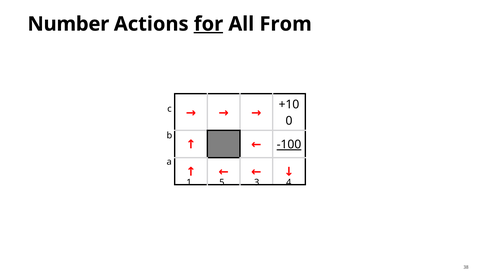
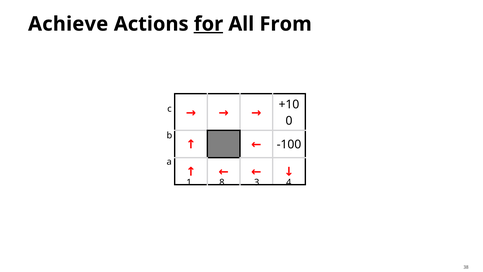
Number: Number -> Achieve
-100 underline: present -> none
5: 5 -> 8
